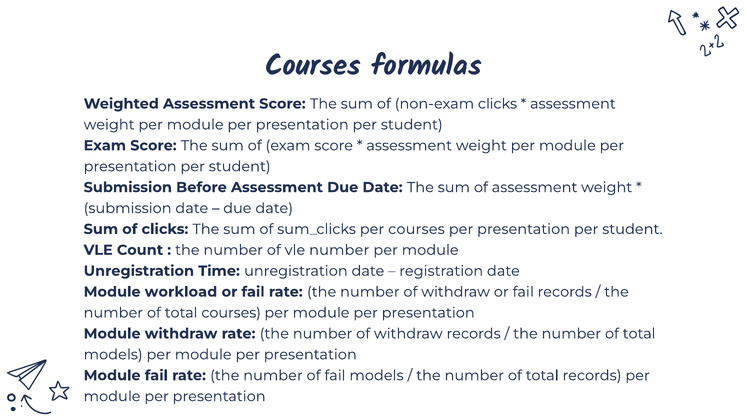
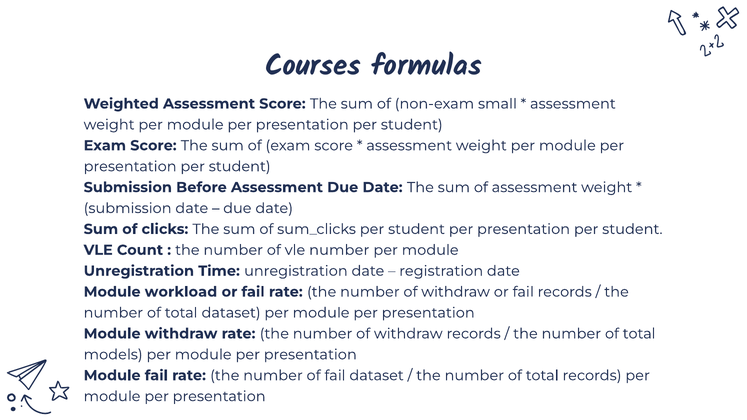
non-exam clicks: clicks -> small
sum_clicks per courses: courses -> student
total courses: courses -> dataset
fail models: models -> dataset
